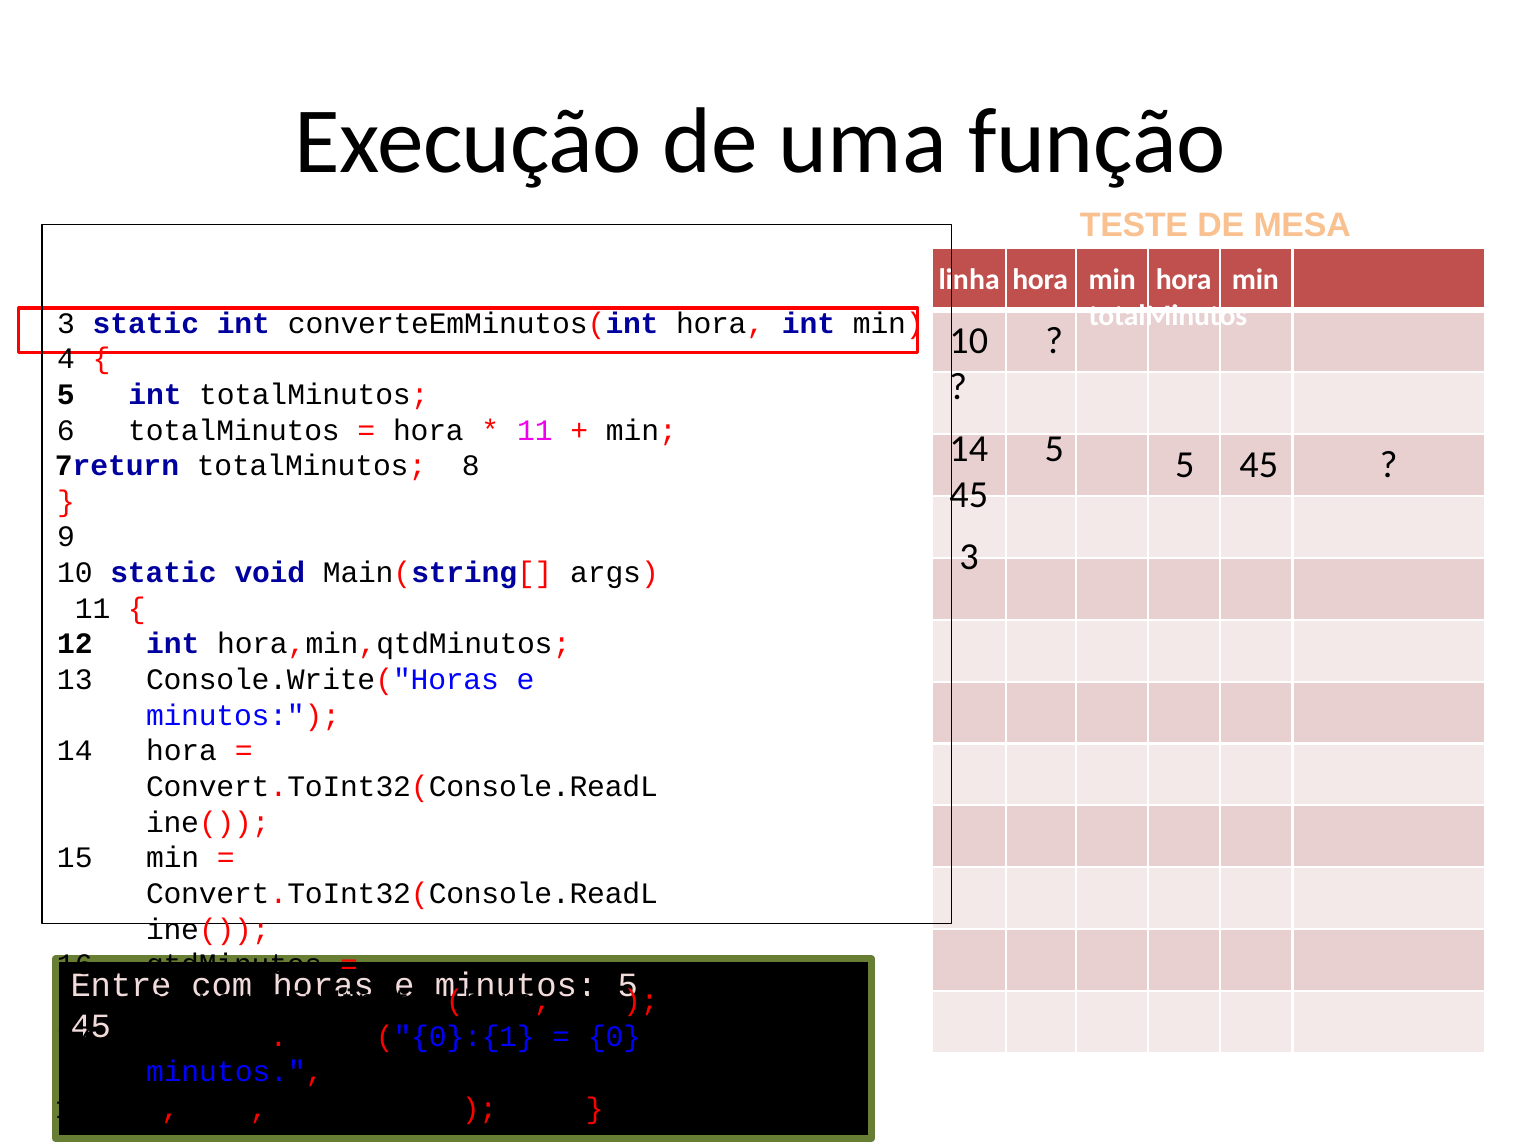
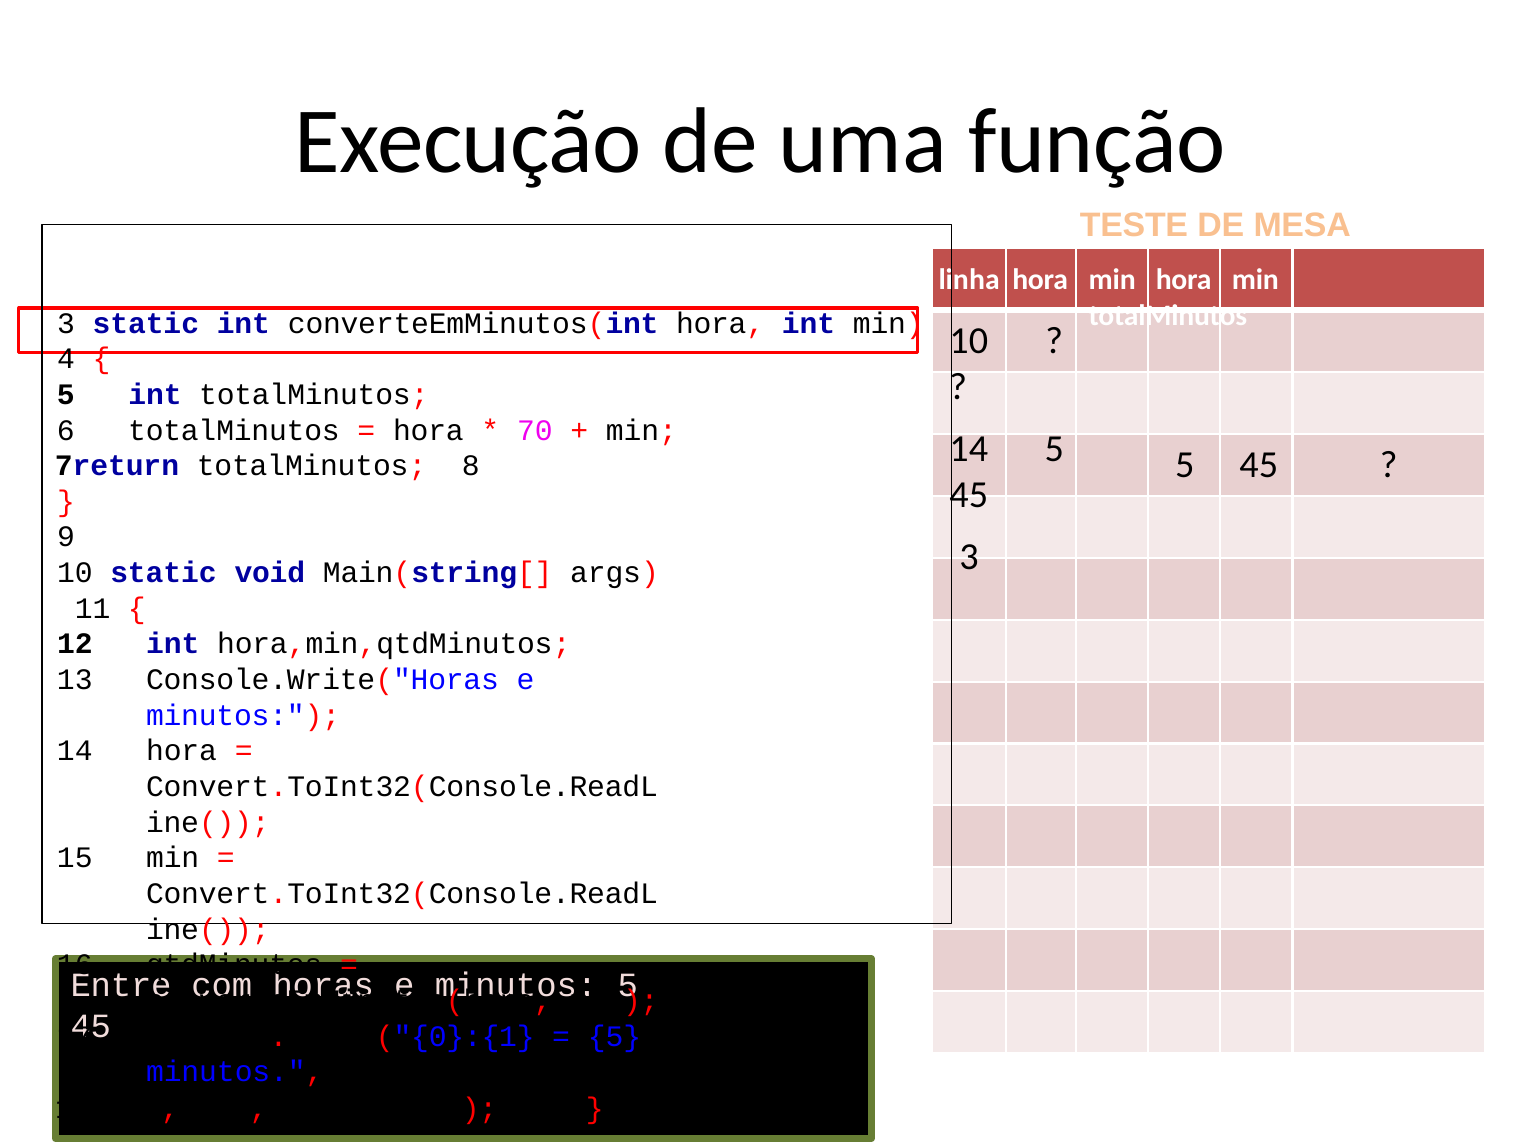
11 at (535, 430): 11 -> 70
0 at (615, 1037): 0 -> 5
